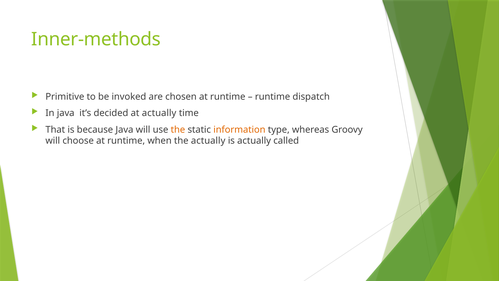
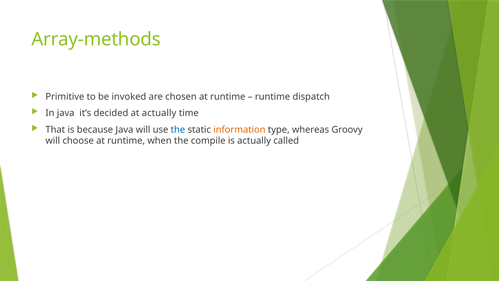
Inner-methods: Inner-methods -> Array-methods
the at (178, 129) colour: orange -> blue
the actually: actually -> compile
